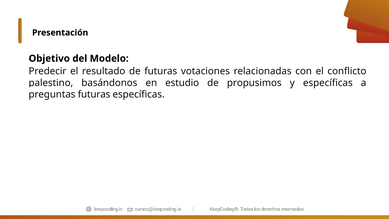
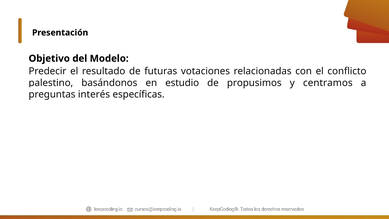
y específicas: específicas -> centramos
preguntas futuras: futuras -> interés
